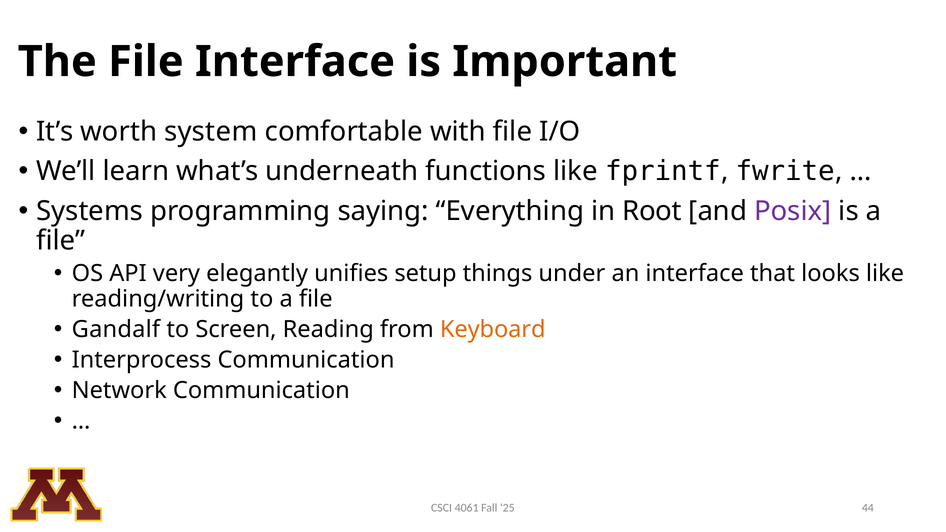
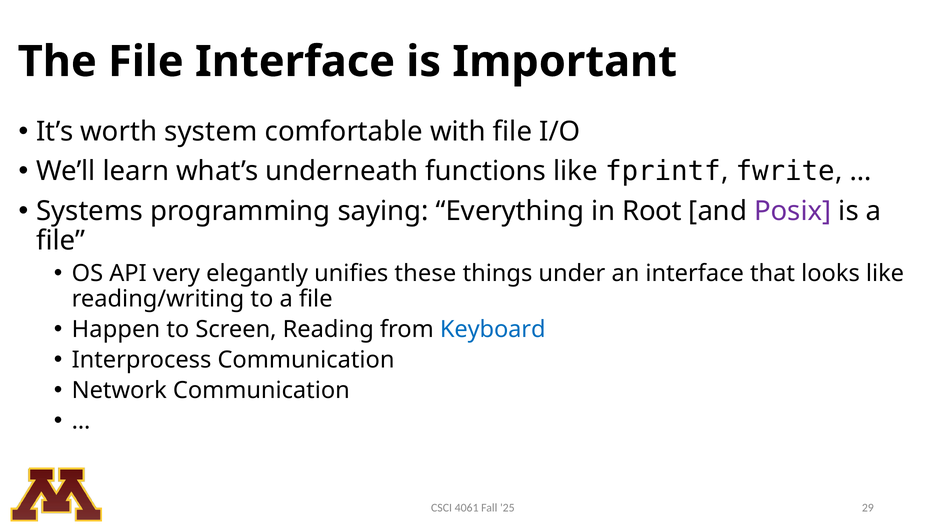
setup: setup -> these
Gandalf: Gandalf -> Happen
Keyboard colour: orange -> blue
44: 44 -> 29
